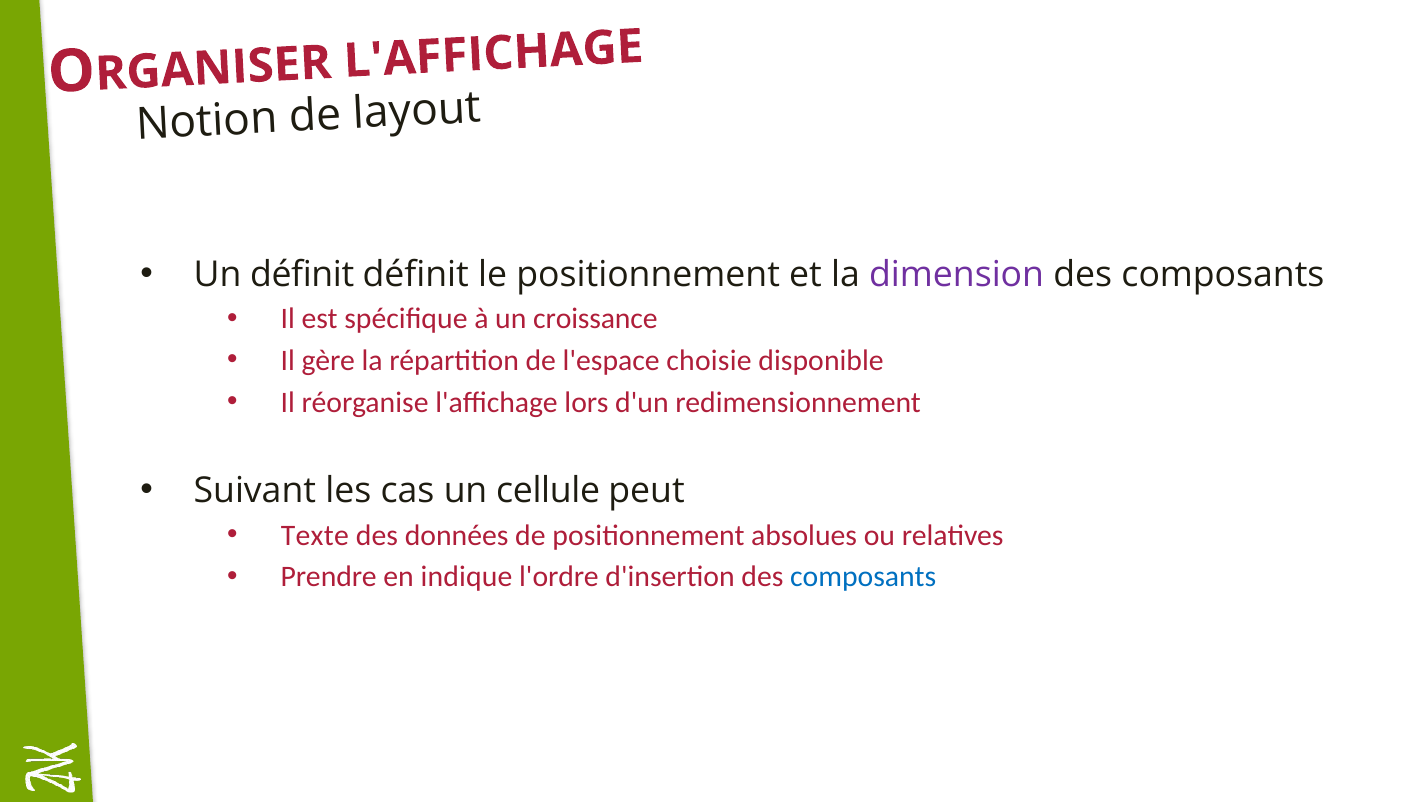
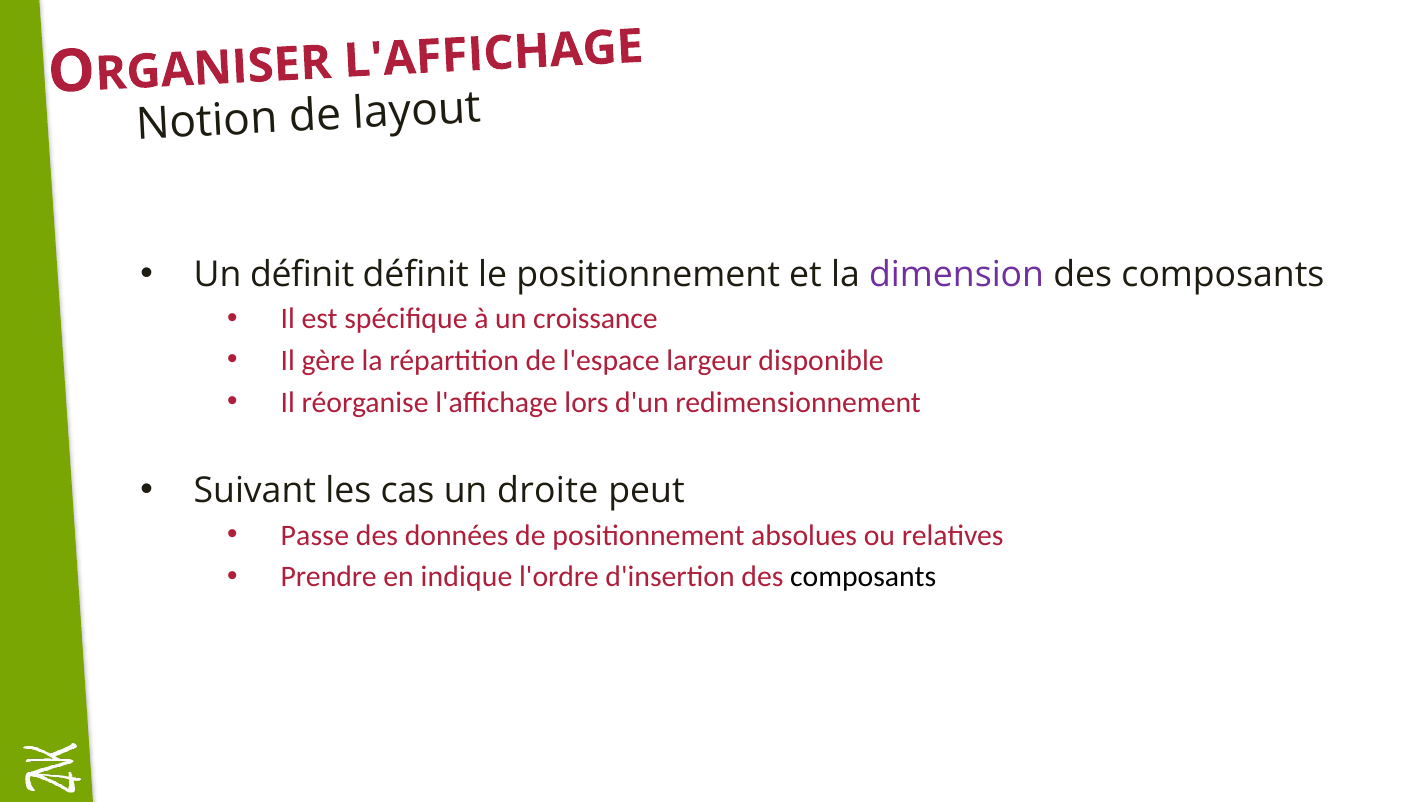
choisie: choisie -> largeur
cellule: cellule -> droite
Texte: Texte -> Passe
composants at (863, 577) colour: blue -> black
